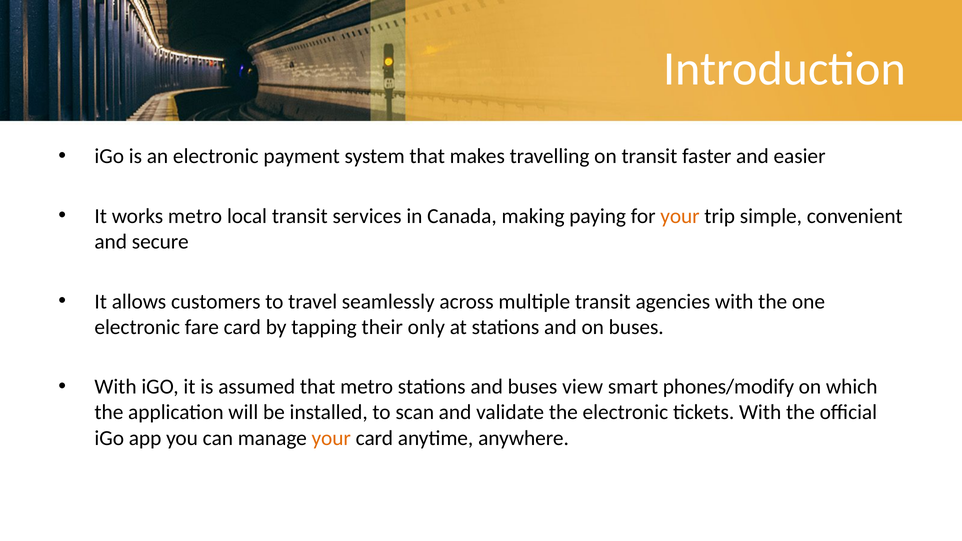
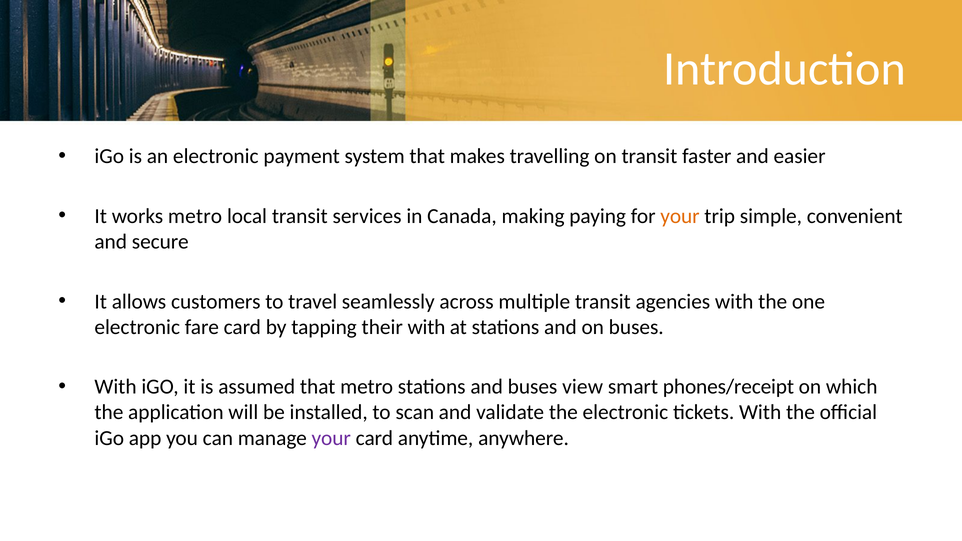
their only: only -> with
phones/modify: phones/modify -> phones/receipt
your at (331, 438) colour: orange -> purple
